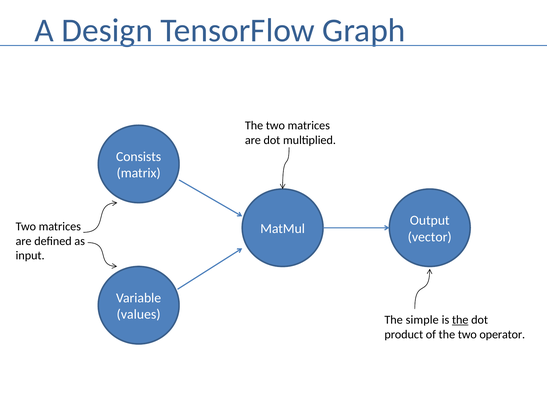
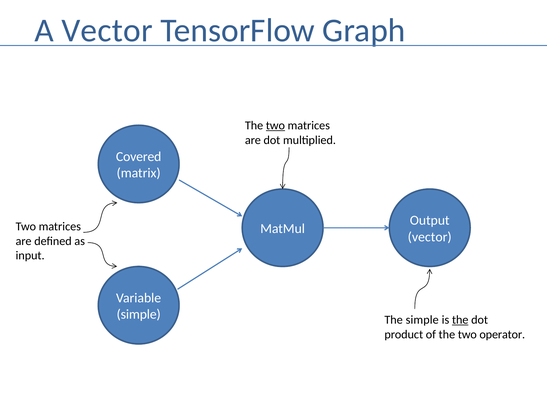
A Design: Design -> Vector
two at (275, 126) underline: none -> present
Consists: Consists -> Covered
values at (139, 315): values -> simple
